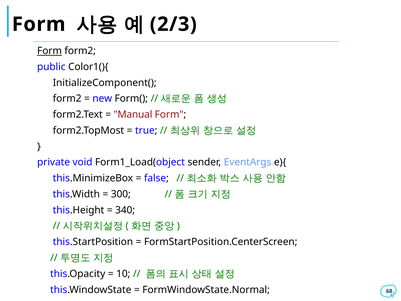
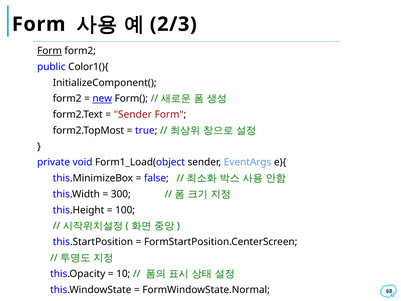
new underline: none -> present
Manual at (133, 114): Manual -> Sender
340: 340 -> 100
